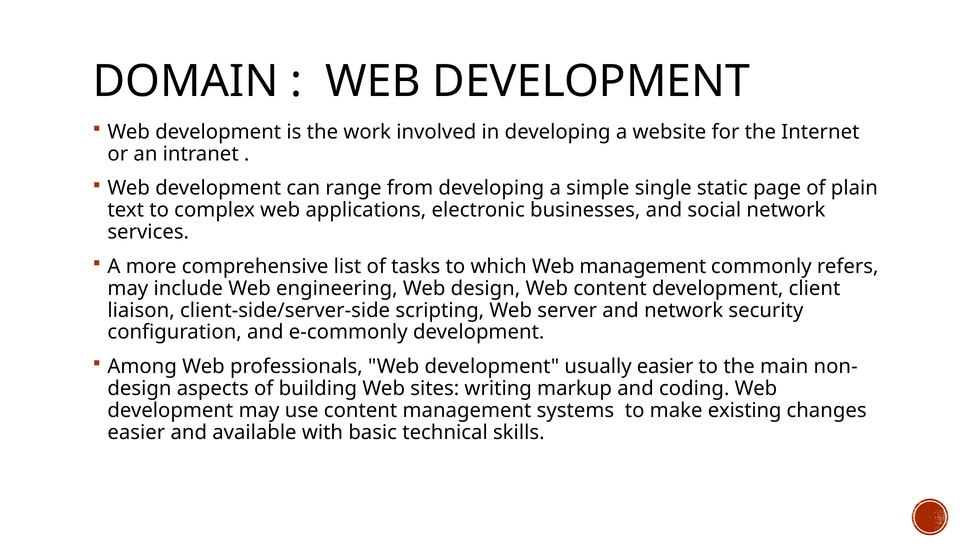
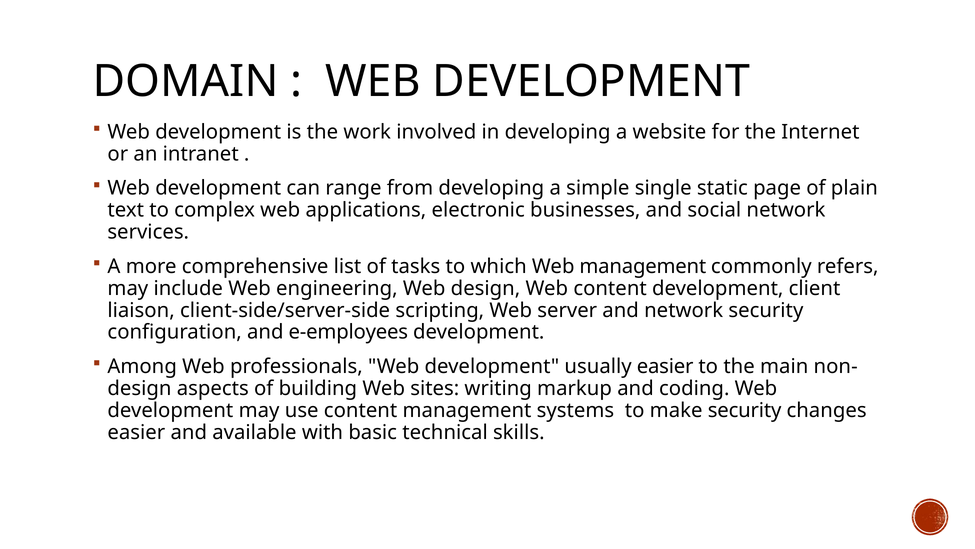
e-commonly: e-commonly -> e-employees
make existing: existing -> security
